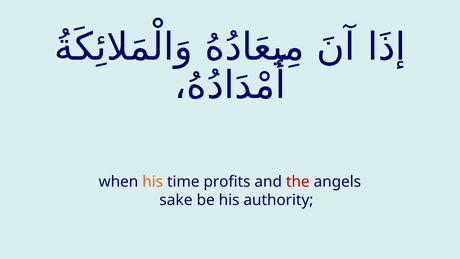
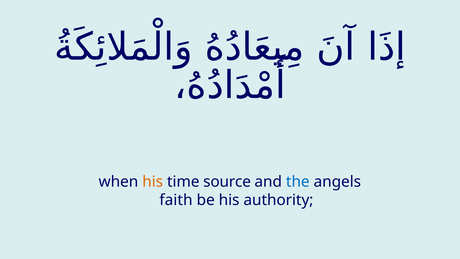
profits: profits -> source
the colour: red -> blue
sake: sake -> faith
